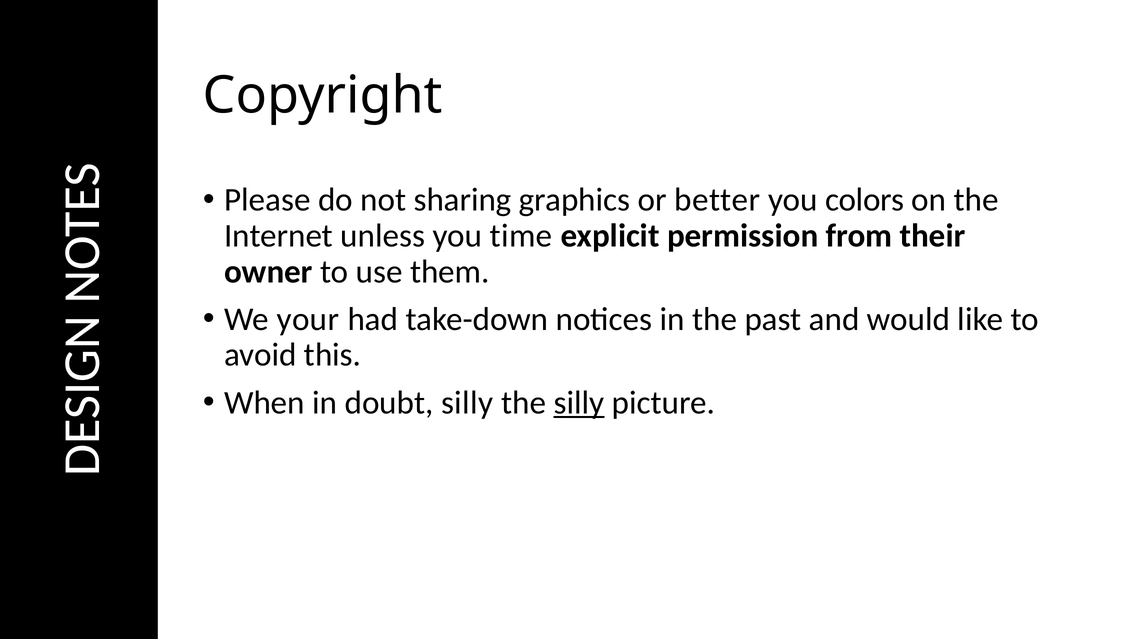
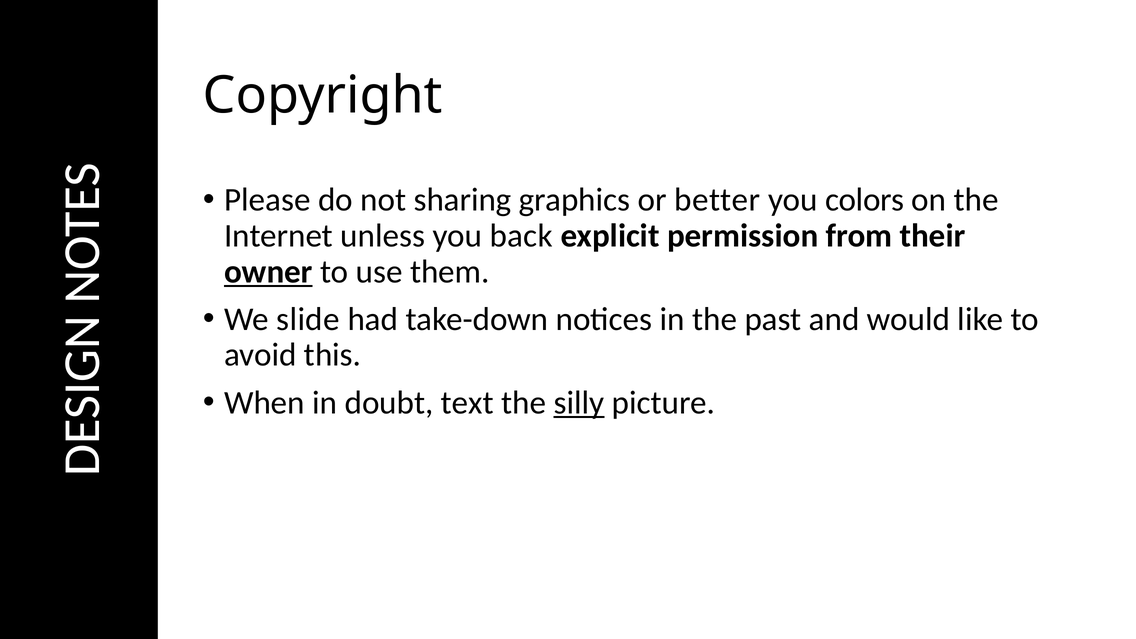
time: time -> back
owner underline: none -> present
your: your -> slide
doubt silly: silly -> text
